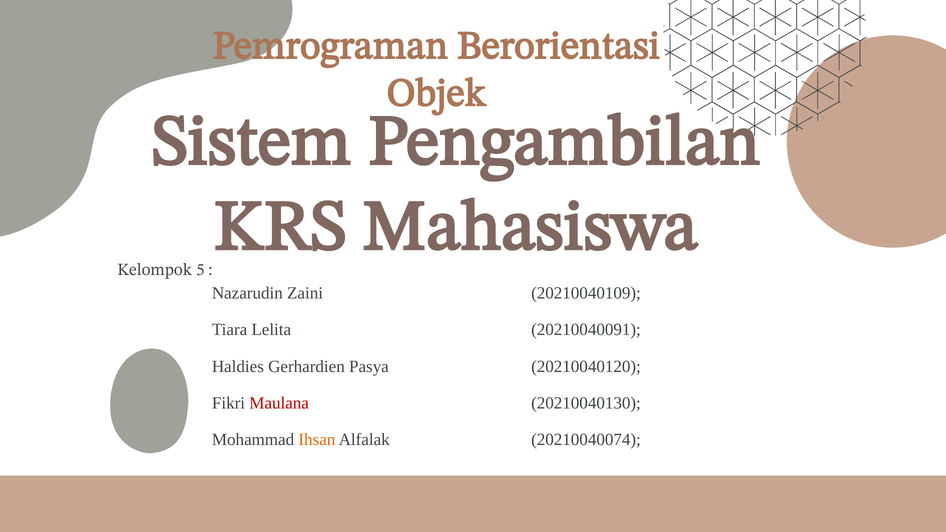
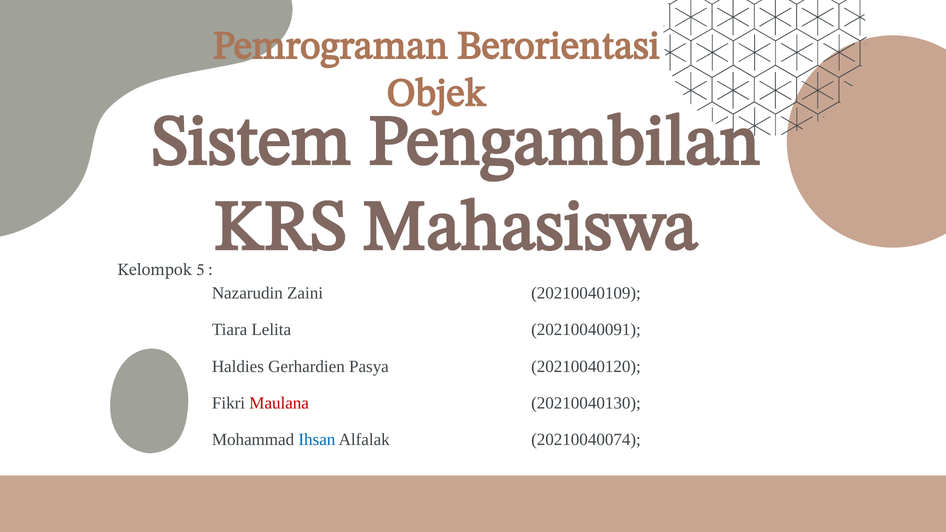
Ihsan colour: orange -> blue
